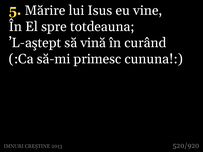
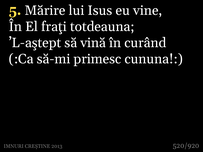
spre: spre -> fraţi
